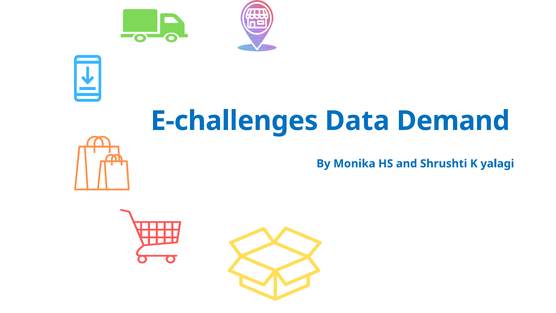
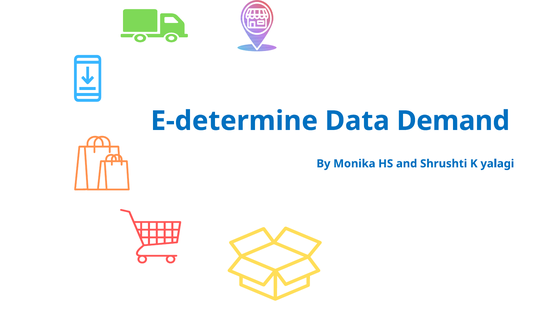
E-challenges: E-challenges -> E-determine
